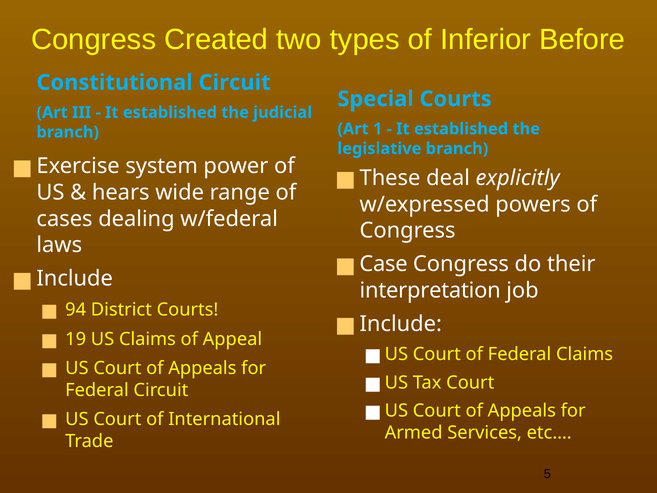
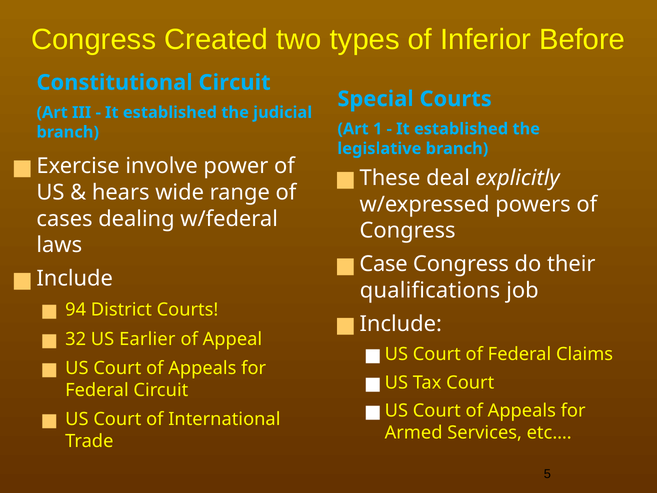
system: system -> involve
interpretation: interpretation -> qualifications
19: 19 -> 32
US Claims: Claims -> Earlier
